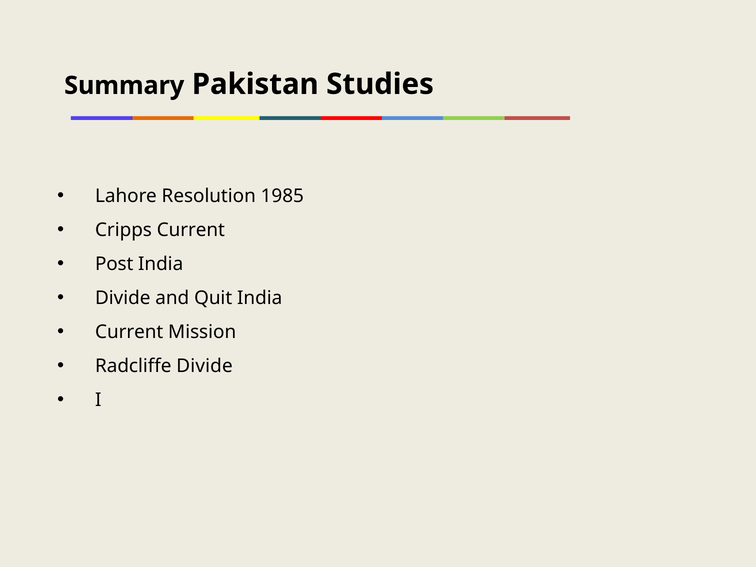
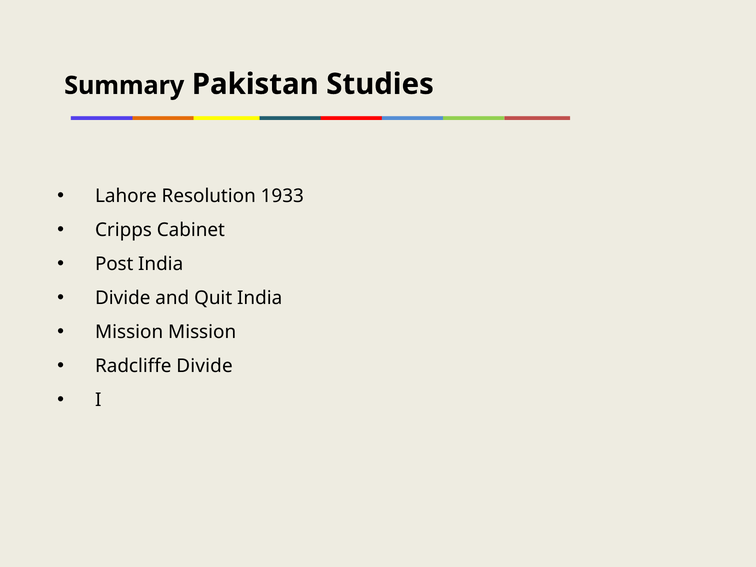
1985: 1985 -> 1933
Cripps Current: Current -> Cabinet
Current at (129, 332): Current -> Mission
